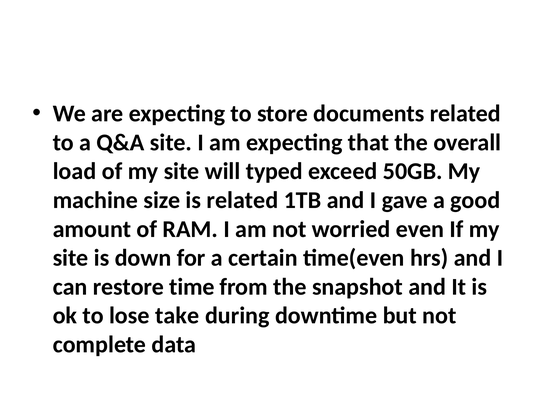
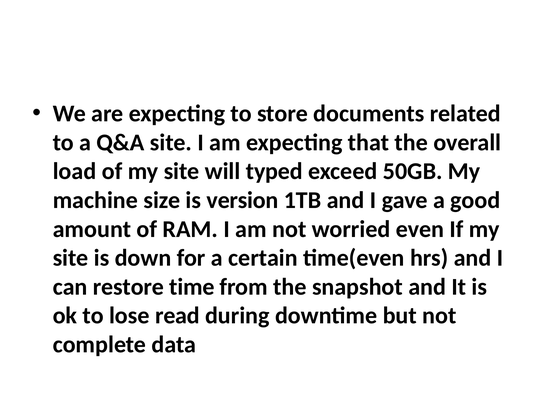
is related: related -> version
take: take -> read
